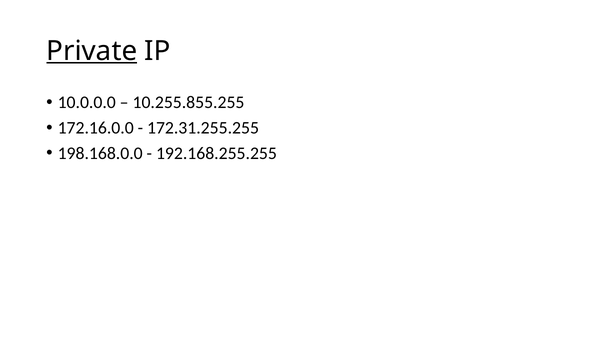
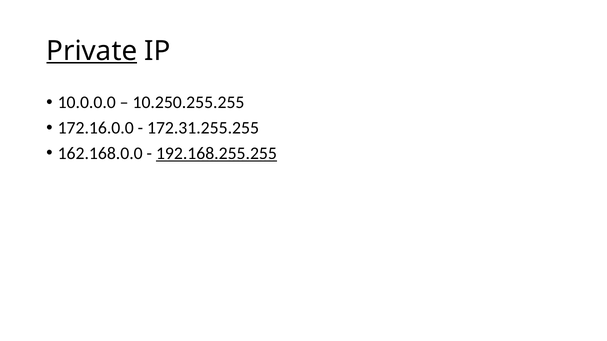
10.255.855.255: 10.255.855.255 -> 10.250.255.255
198.168.0.0: 198.168.0.0 -> 162.168.0.0
192.168.255.255 underline: none -> present
